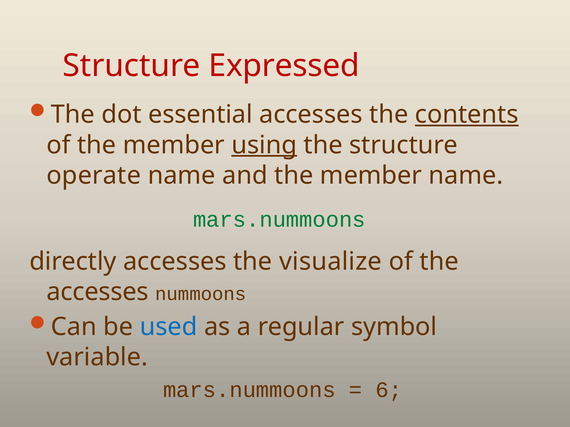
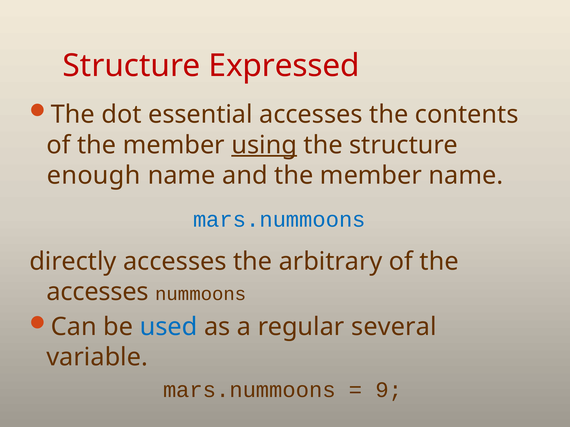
contents underline: present -> none
operate: operate -> enough
mars.nummoons at (279, 220) colour: green -> blue
visualize: visualize -> arbitrary
symbol: symbol -> several
6: 6 -> 9
